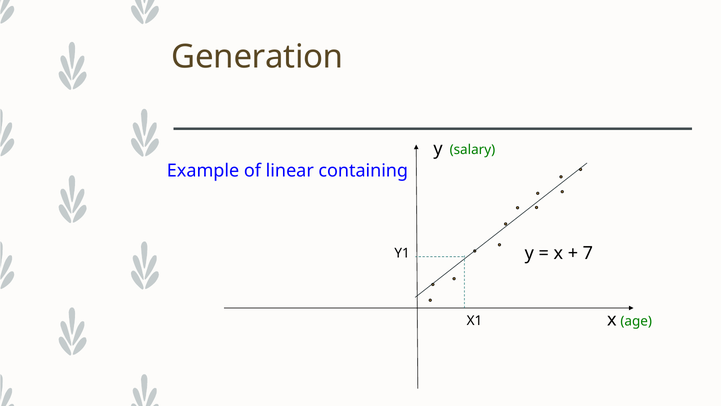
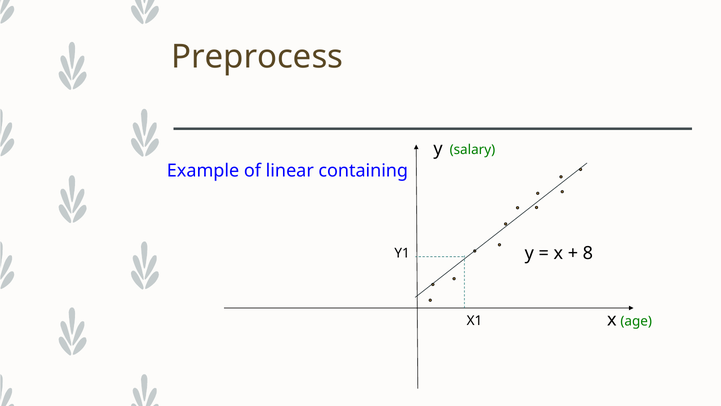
Generation: Generation -> Preprocess
7: 7 -> 8
